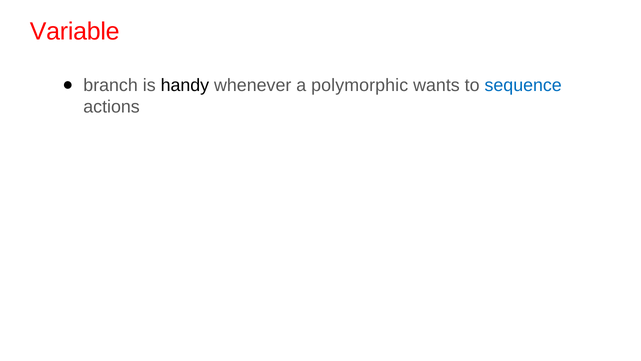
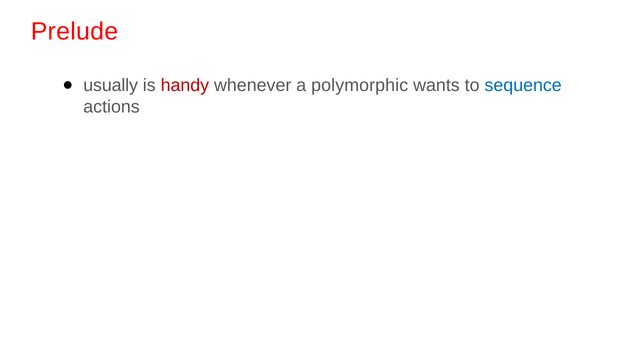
Variable: Variable -> Prelude
branch: branch -> usually
handy colour: black -> red
